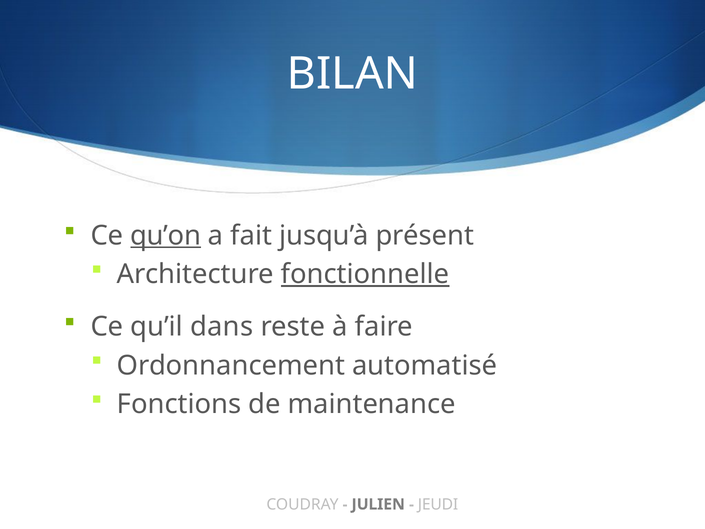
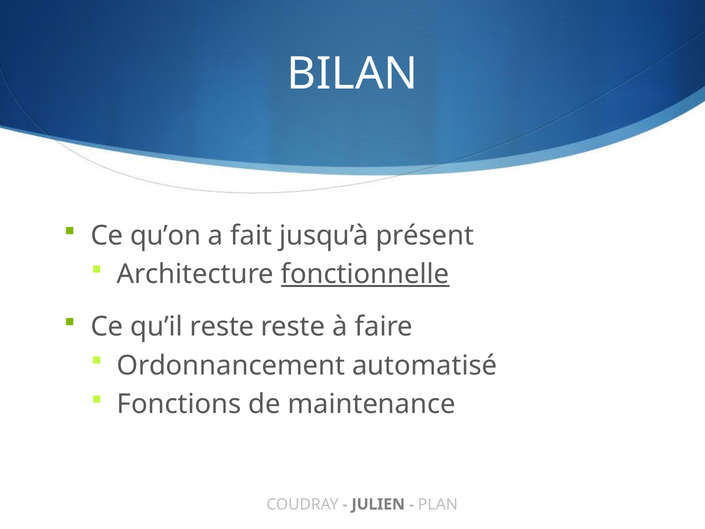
qu’on underline: present -> none
qu’il dans: dans -> reste
JEUDI: JEUDI -> PLAN
